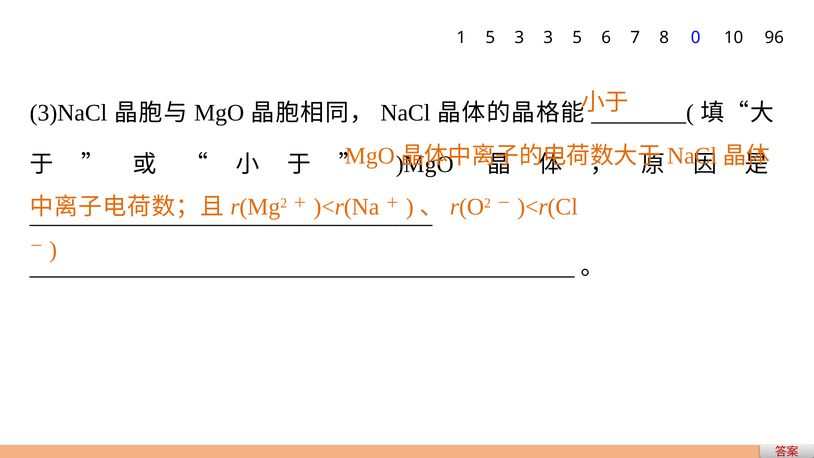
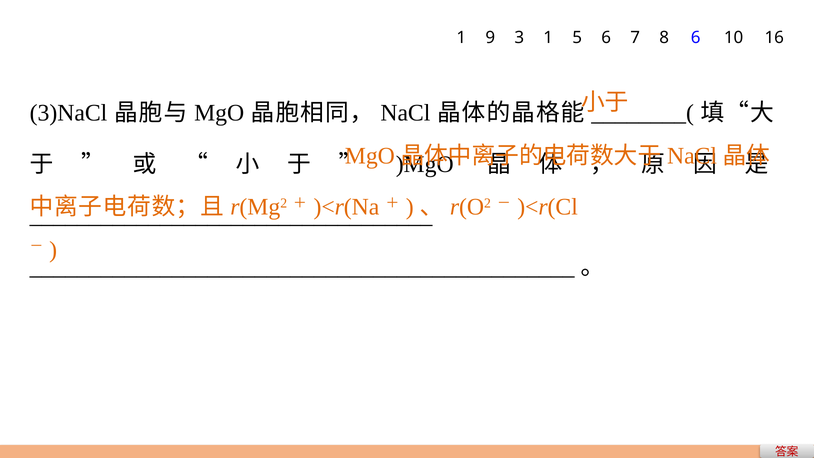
1 5: 5 -> 9
3 3: 3 -> 1
8 0: 0 -> 6
96: 96 -> 16
